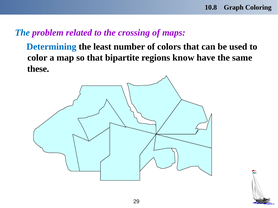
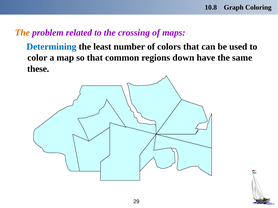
The at (22, 33) colour: blue -> orange
bipartite: bipartite -> common
know: know -> down
